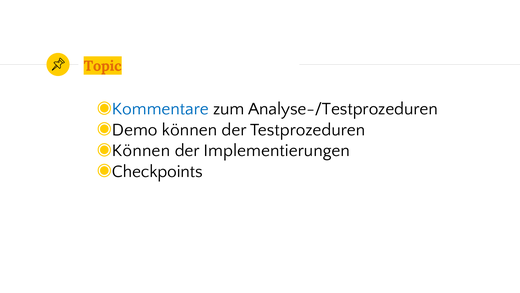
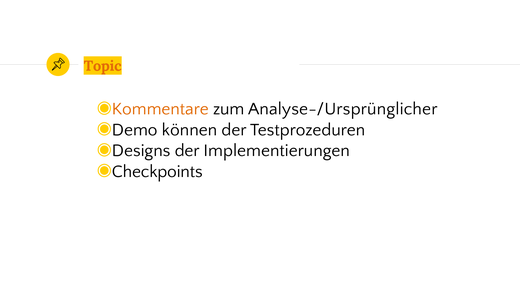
Kommentare colour: blue -> orange
Analyse-/Testprozeduren: Analyse-/Testprozeduren -> Analyse-/Ursprünglicher
Können at (141, 150): Können -> Designs
